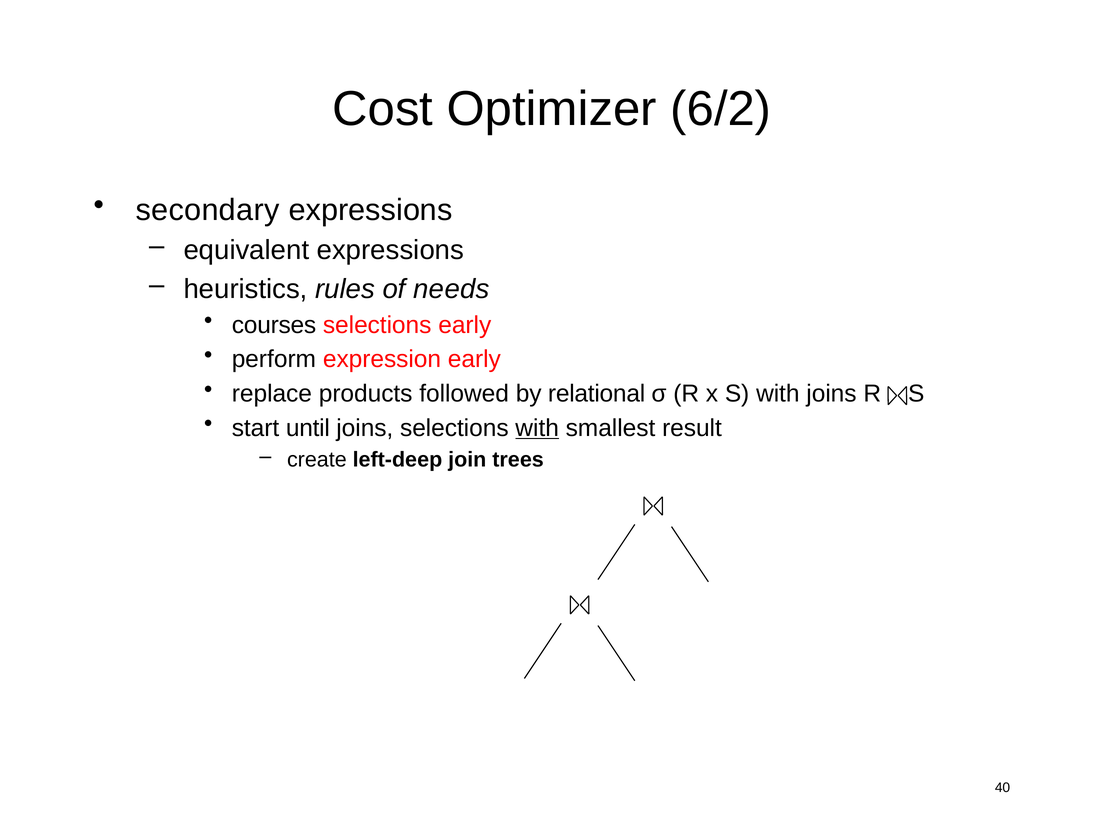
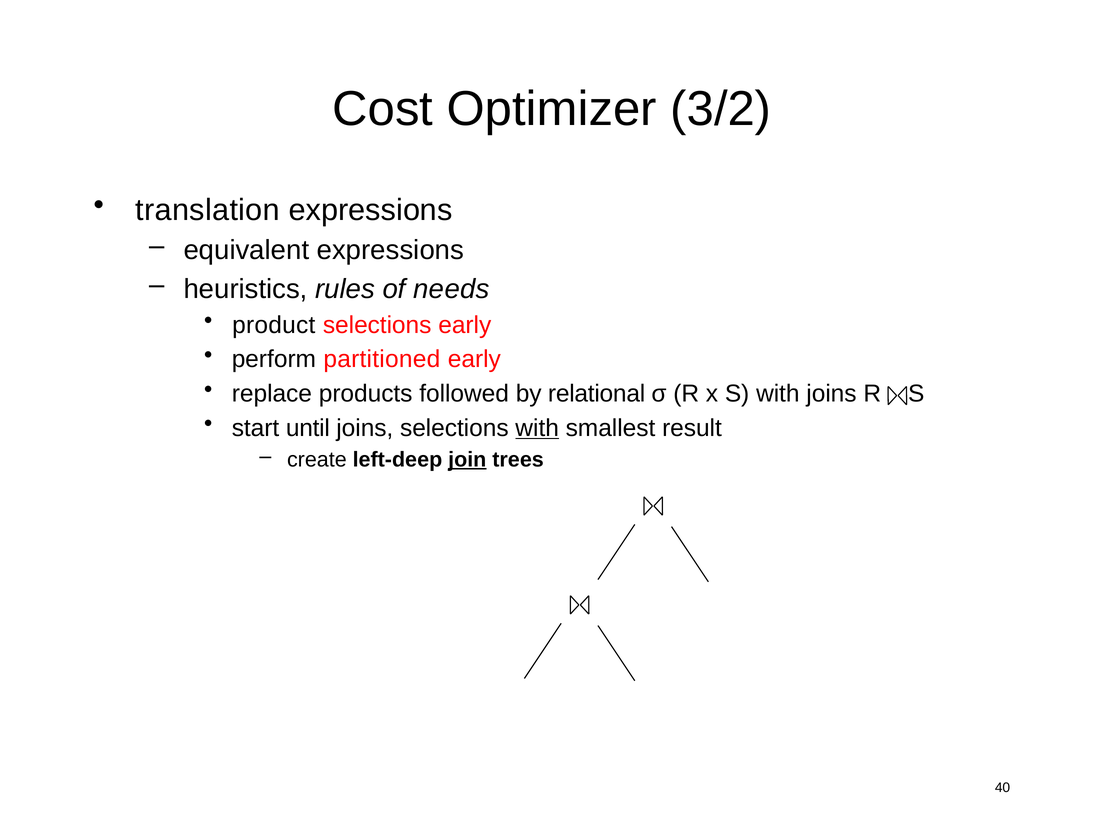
6/2: 6/2 -> 3/2
secondary: secondary -> translation
courses: courses -> product
expression: expression -> partitioned
join underline: none -> present
